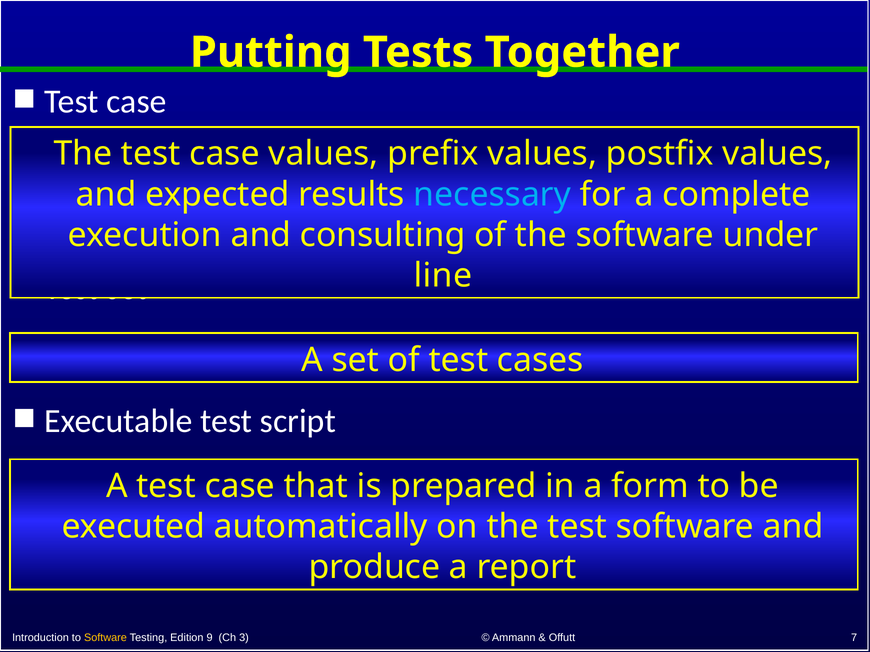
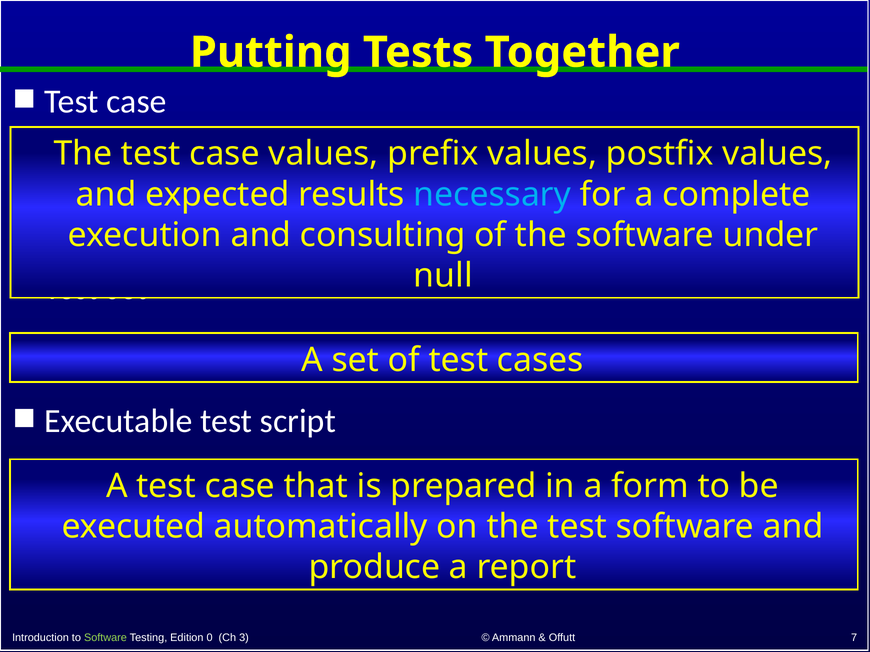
line: line -> null
Software at (105, 638) colour: yellow -> light green
9: 9 -> 0
